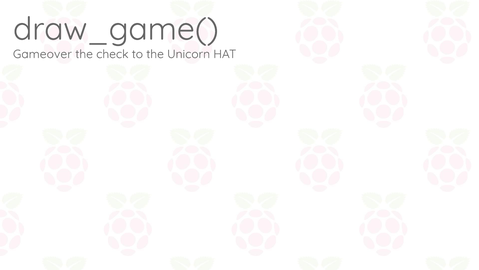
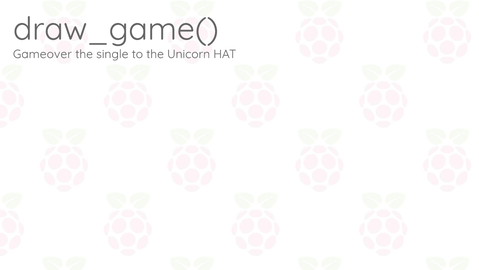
check: check -> single
